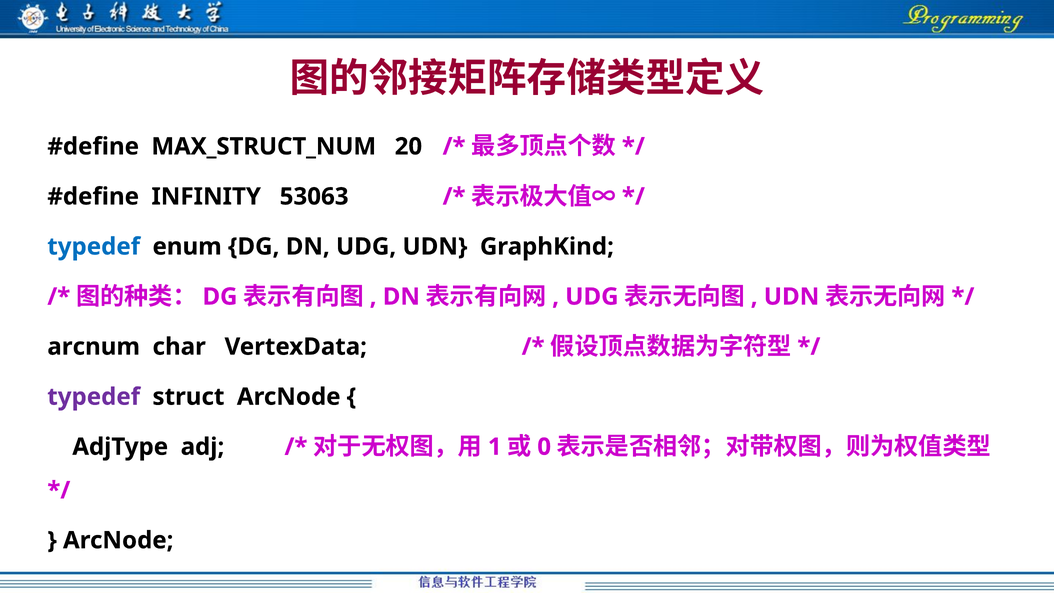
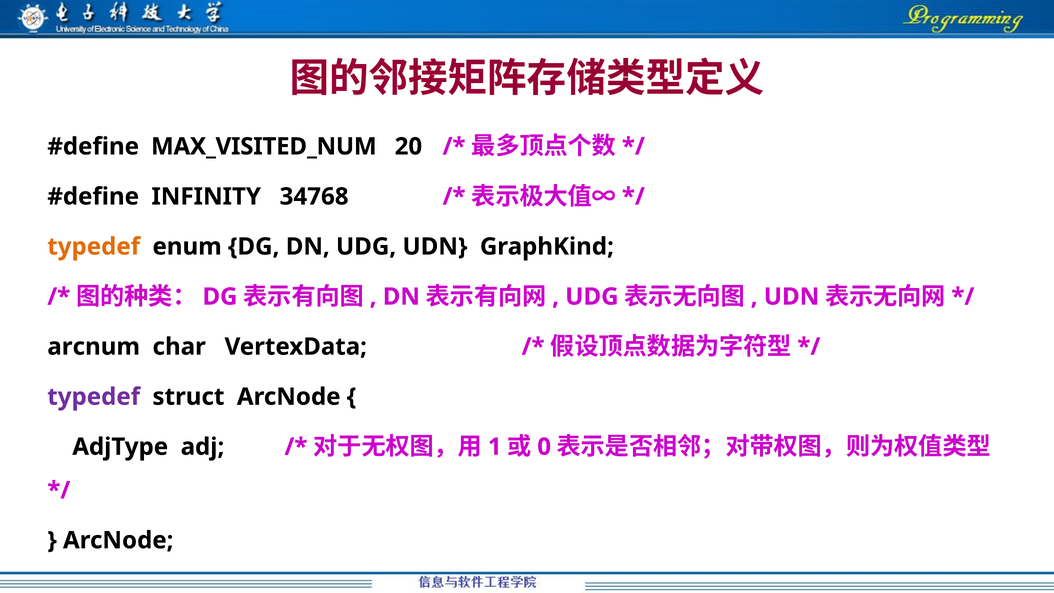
MAX_STRUCT_NUM: MAX_STRUCT_NUM -> MAX_VISITED_NUM
53063: 53063 -> 34768
typedef at (94, 247) colour: blue -> orange
